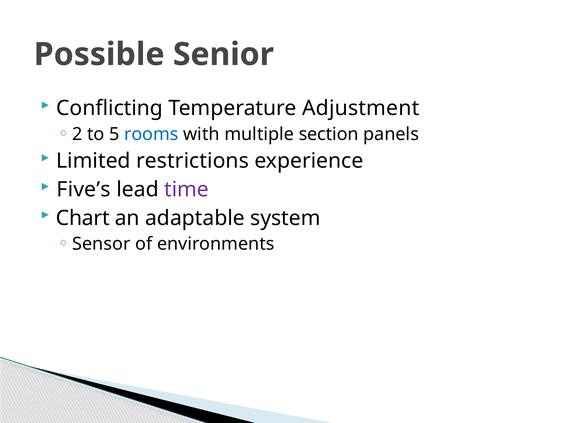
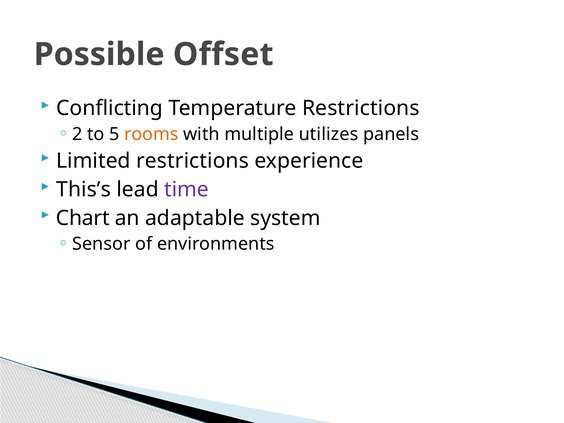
Senior: Senior -> Offset
Temperature Adjustment: Adjustment -> Restrictions
rooms colour: blue -> orange
section: section -> utilizes
Five’s: Five’s -> This’s
